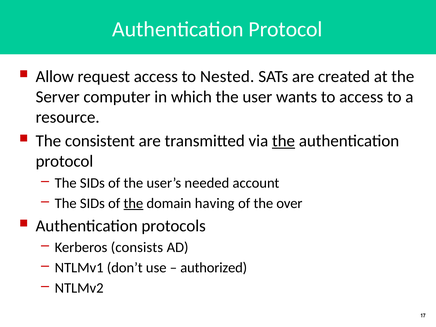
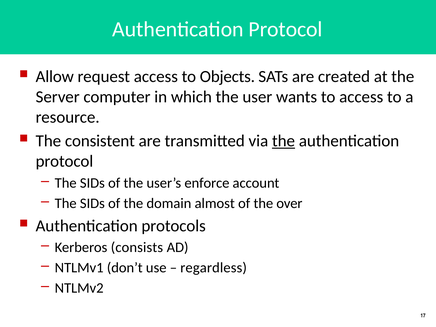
Nested: Nested -> Objects
needed: needed -> enforce
the at (133, 203) underline: present -> none
having: having -> almost
authorized: authorized -> regardless
